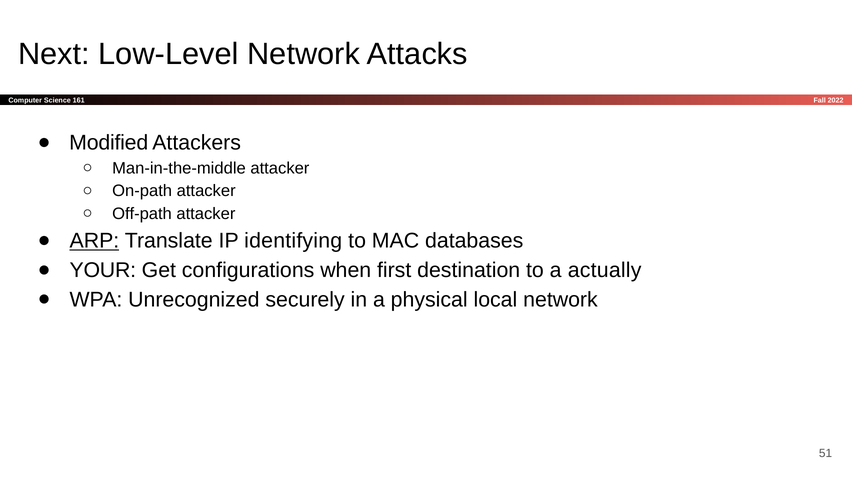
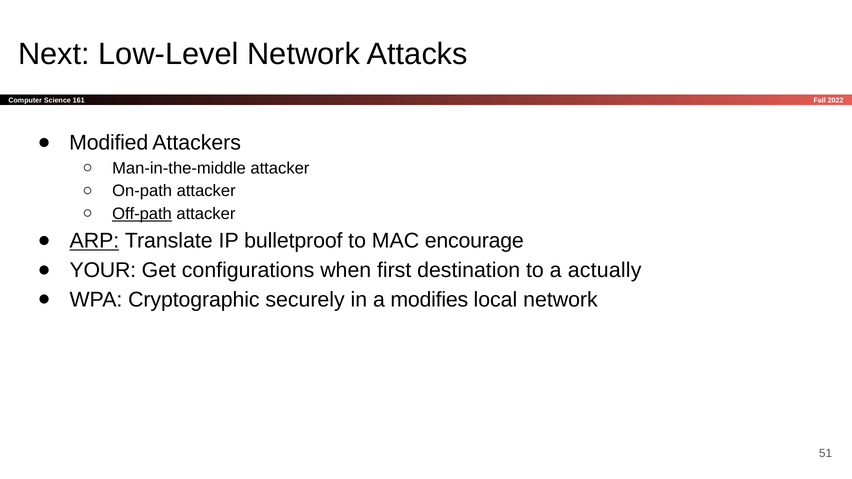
Off-path underline: none -> present
identifying: identifying -> bulletproof
databases: databases -> encourage
Unrecognized: Unrecognized -> Cryptographic
physical: physical -> modifies
